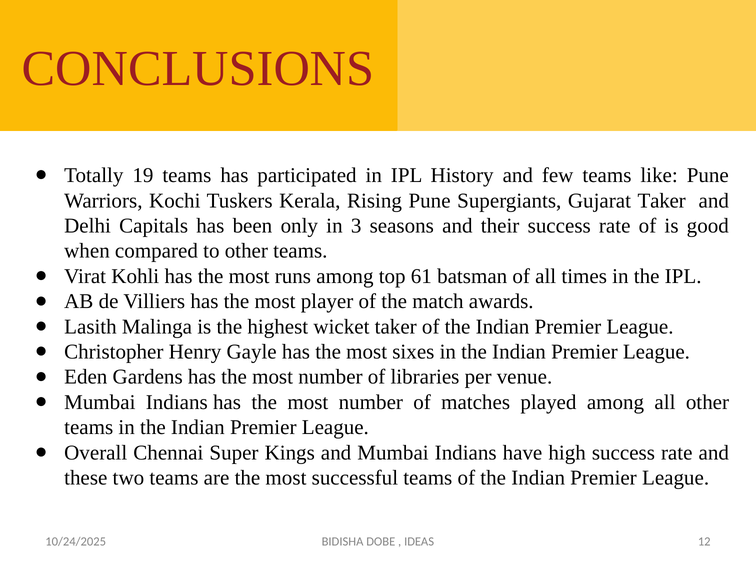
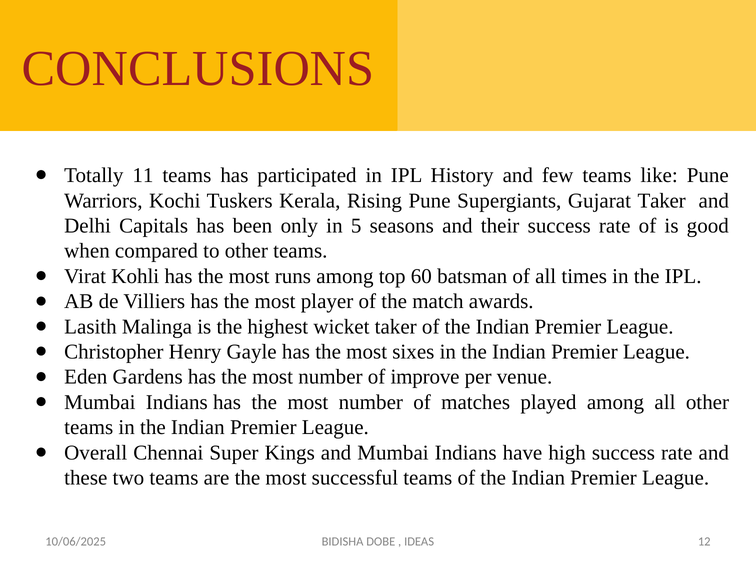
19: 19 -> 11
3: 3 -> 5
61: 61 -> 60
libraries: libraries -> improve
10/24/2025: 10/24/2025 -> 10/06/2025
